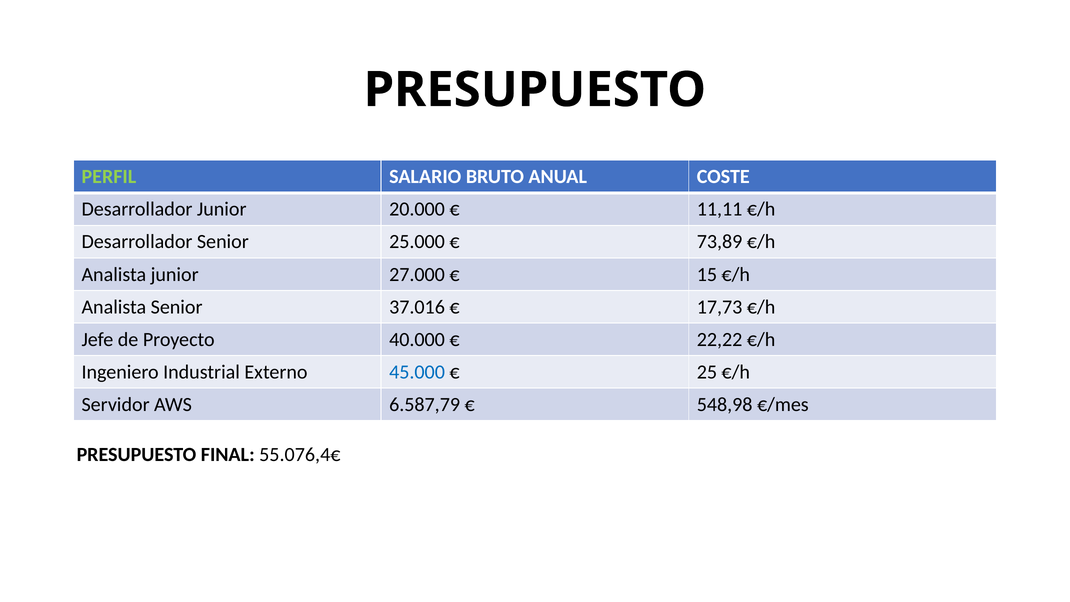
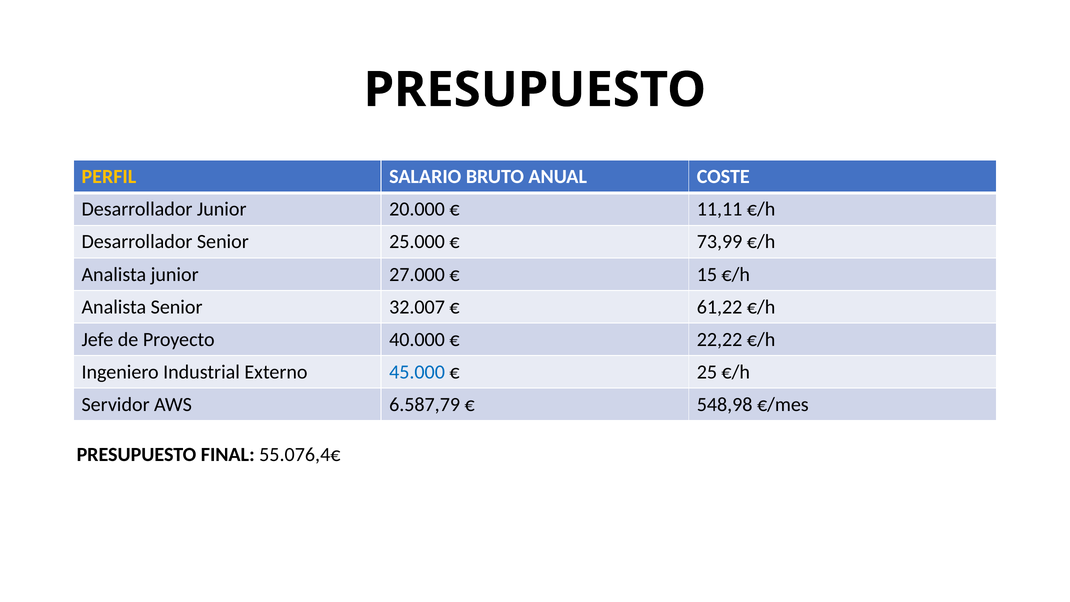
PERFIL colour: light green -> yellow
73,89: 73,89 -> 73,99
37.016: 37.016 -> 32.007
17,73: 17,73 -> 61,22
